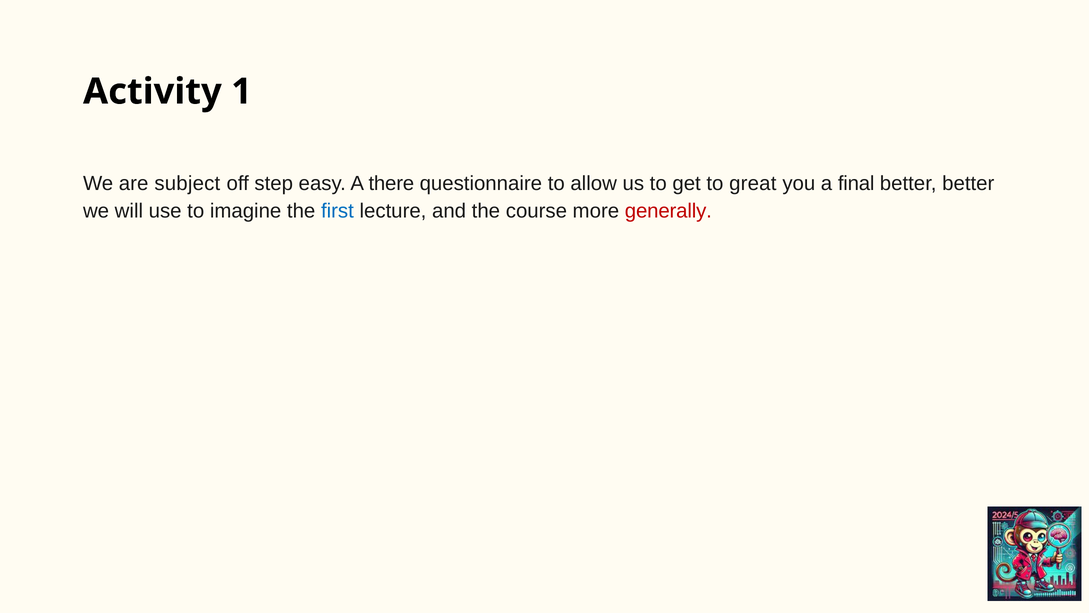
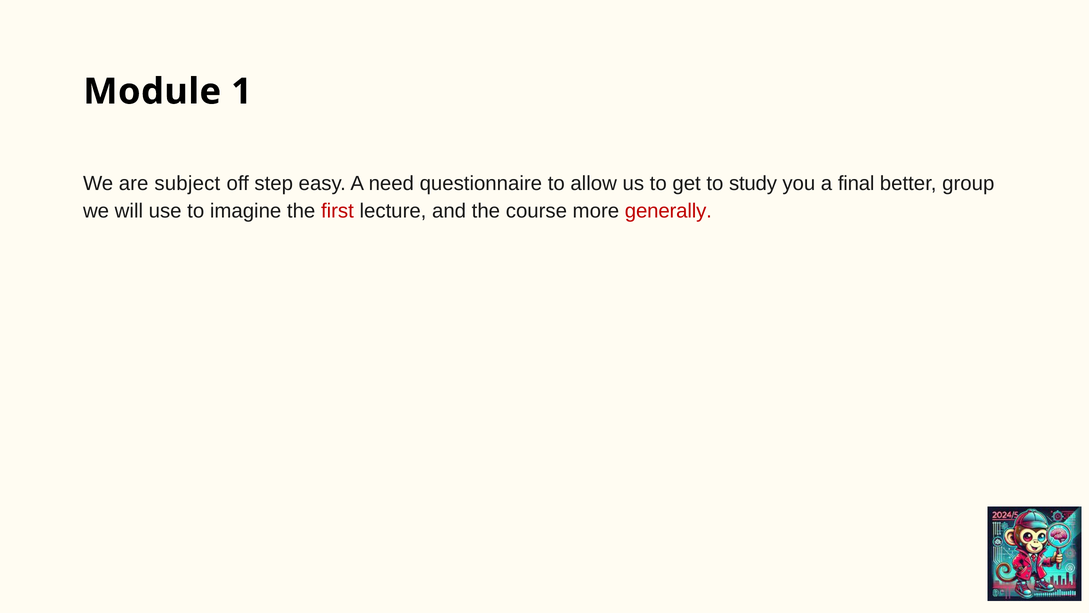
Activity: Activity -> Module
there: there -> need
great: great -> study
better better: better -> group
first colour: blue -> red
